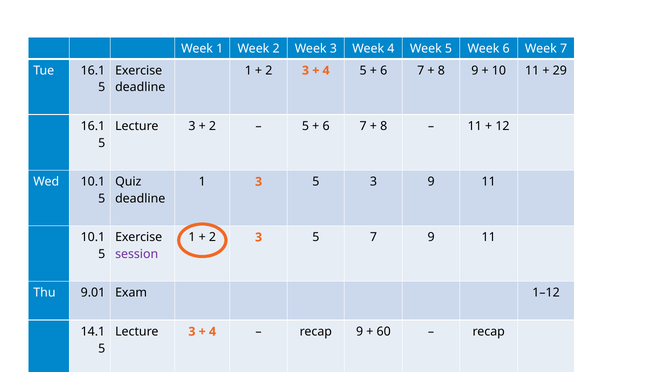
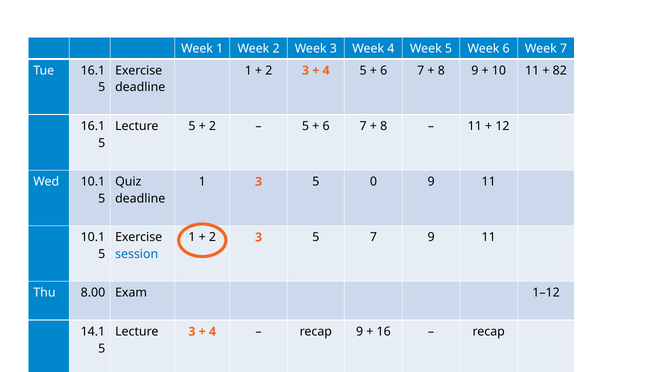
29: 29 -> 82
3 at (192, 126): 3 -> 5
5 3: 3 -> 0
session at (137, 254) colour: purple -> blue
9.01: 9.01 -> 8.00
60: 60 -> 16
